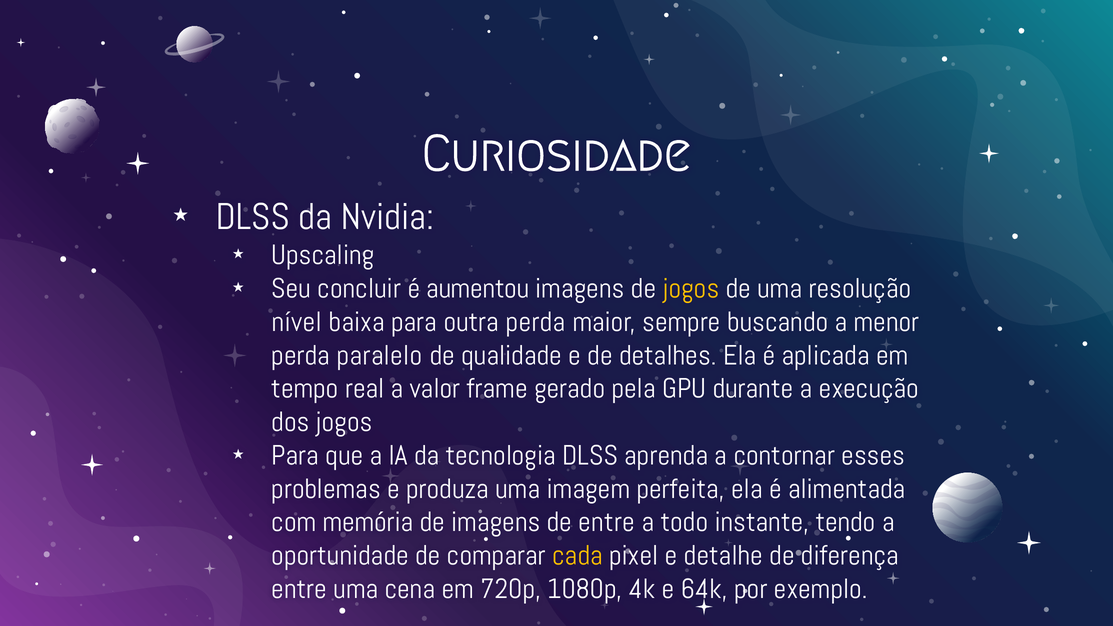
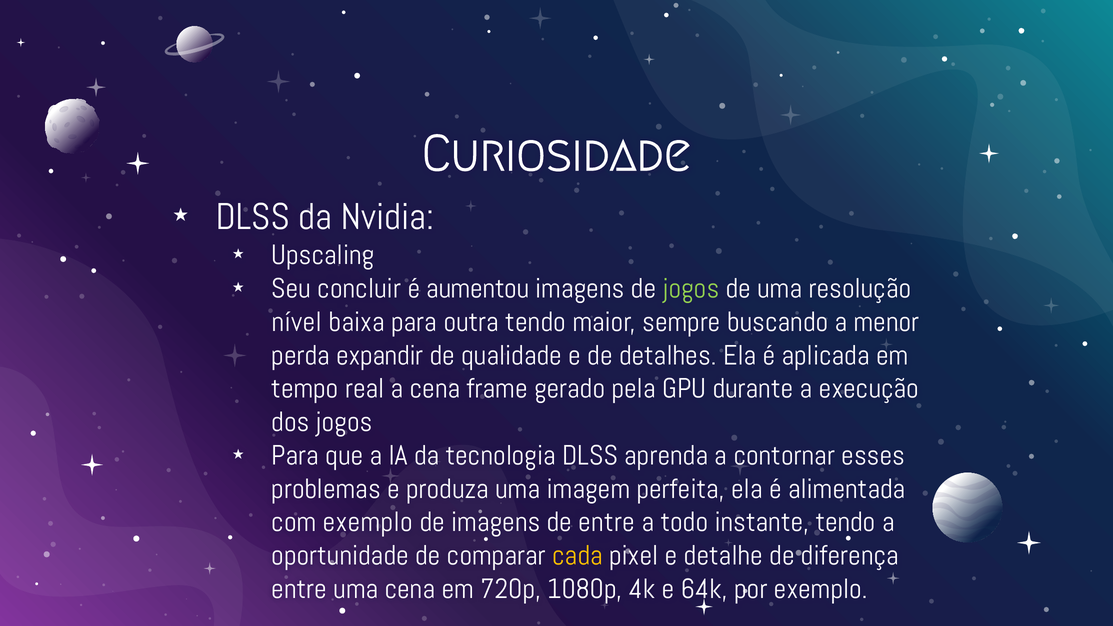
jogos at (691, 289) colour: yellow -> light green
outra perda: perda -> tendo
paralelo: paralelo -> expandir
a valor: valor -> cena
com memória: memória -> exemplo
